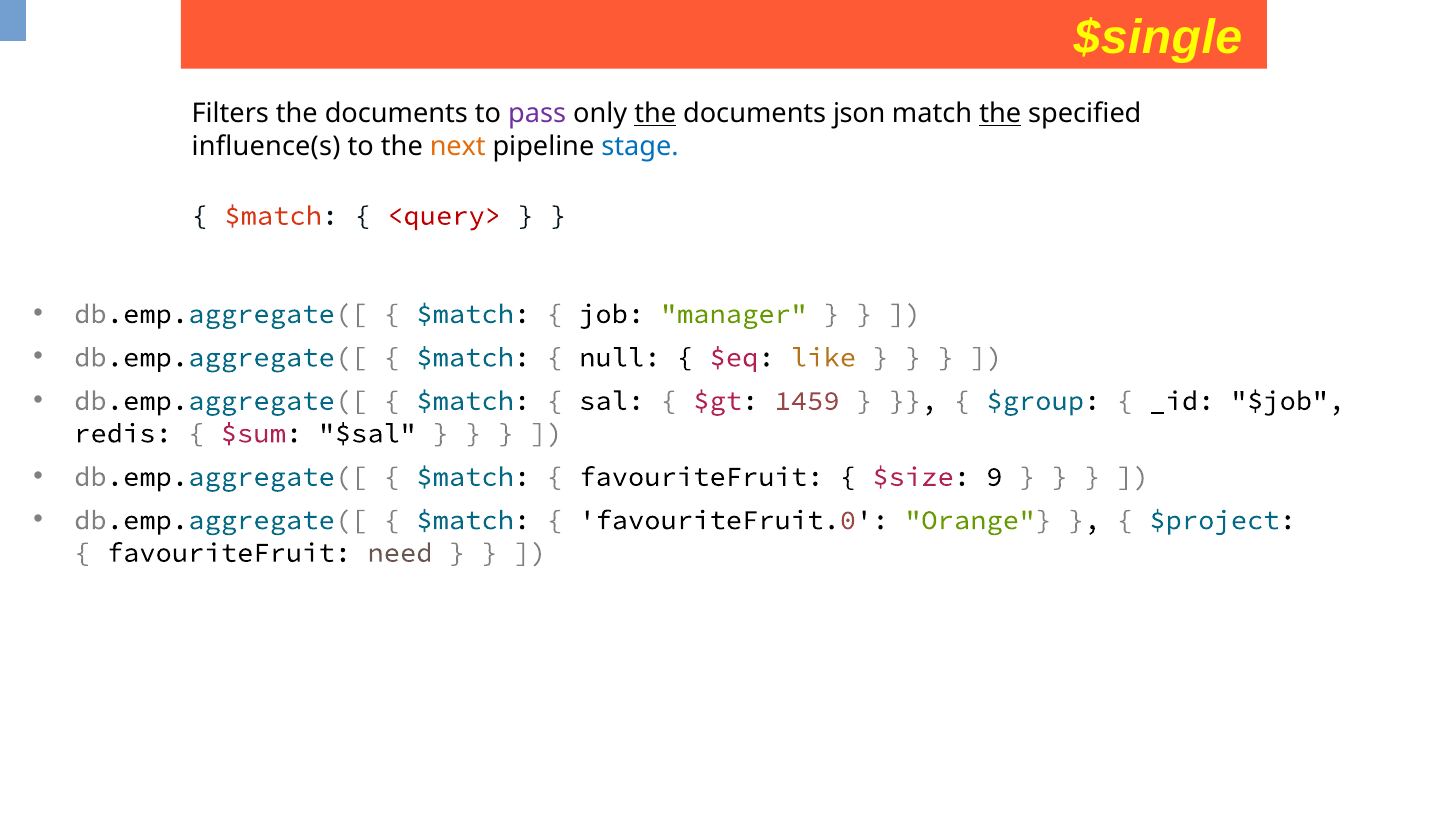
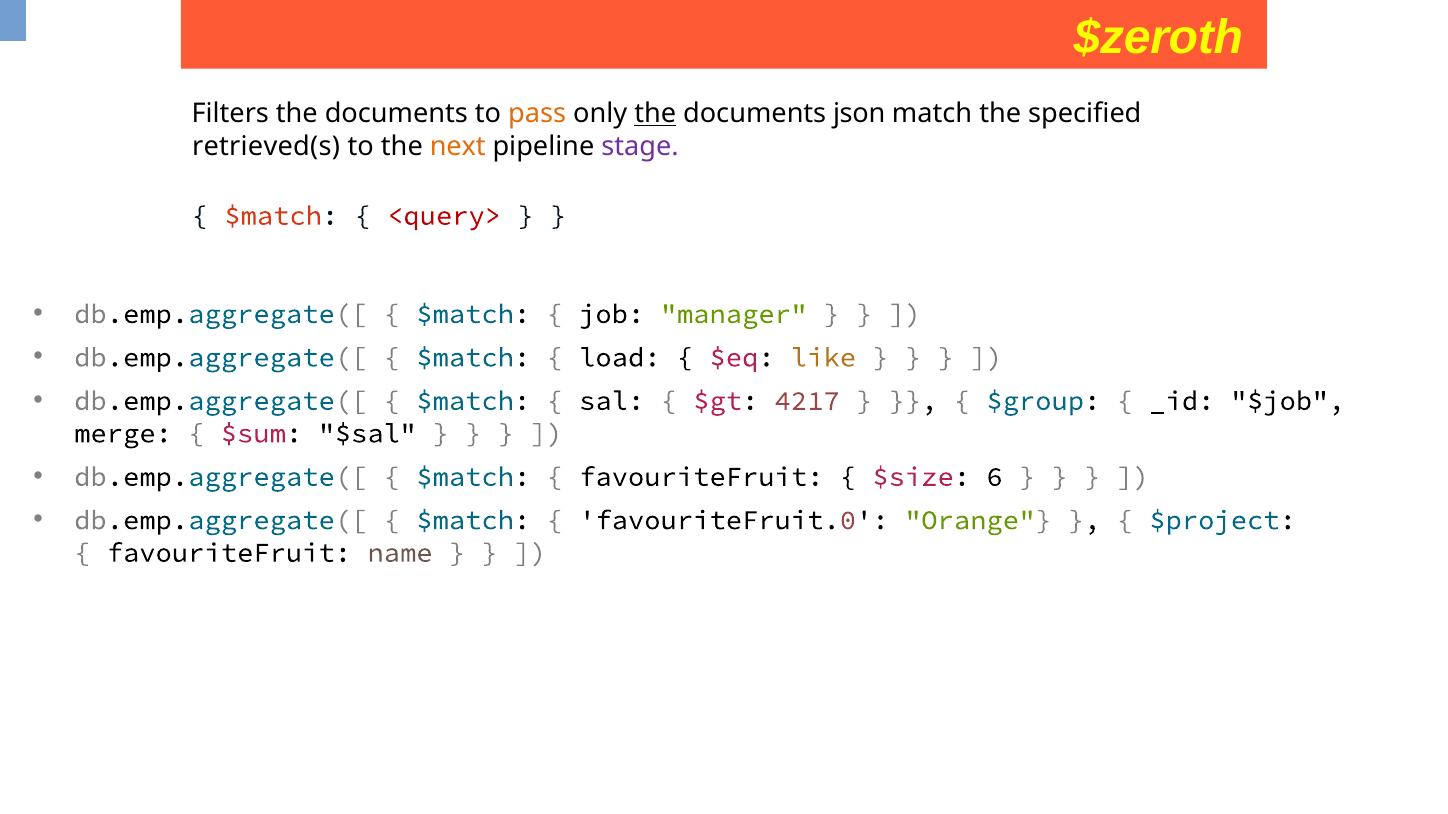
$single: $single -> $zeroth
pass colour: purple -> orange
the at (1000, 114) underline: present -> none
influence(s: influence(s -> retrieved(s
stage colour: blue -> purple
null: null -> load
1459: 1459 -> 4217
redis: redis -> merge
9: 9 -> 6
need: need -> name
